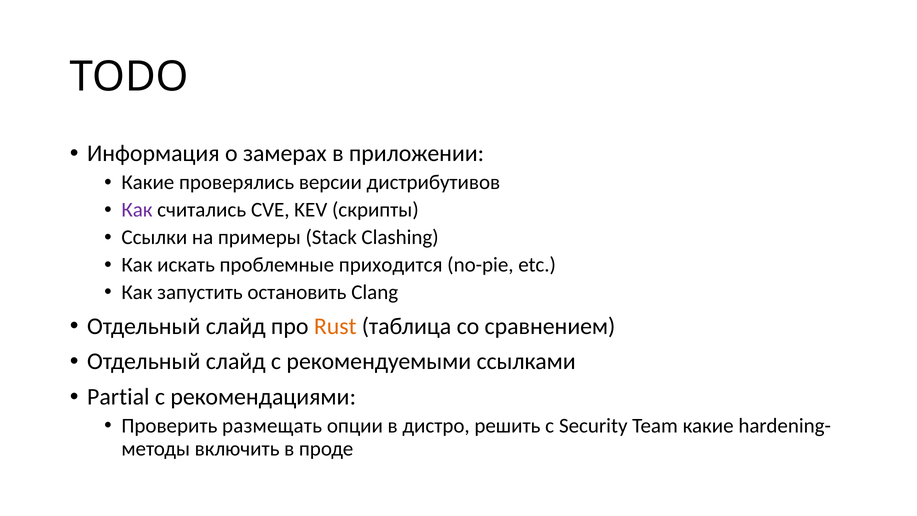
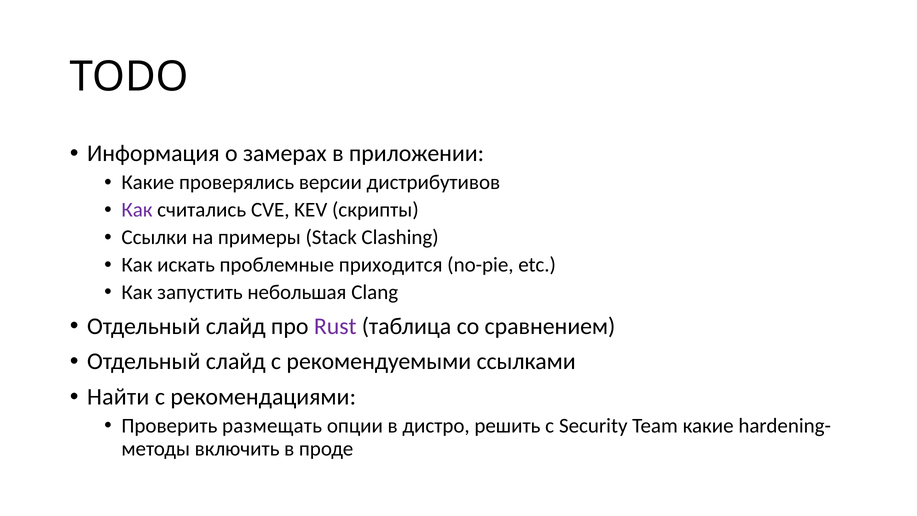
остановить: остановить -> небольшая
Rust colour: orange -> purple
Partial: Partial -> Найти
